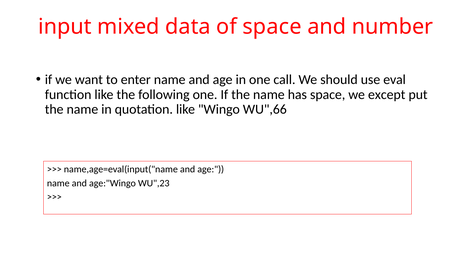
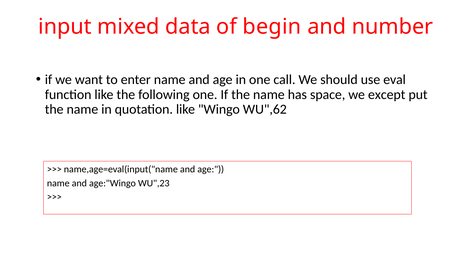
of space: space -> begin
WU",66: WU",66 -> WU",62
